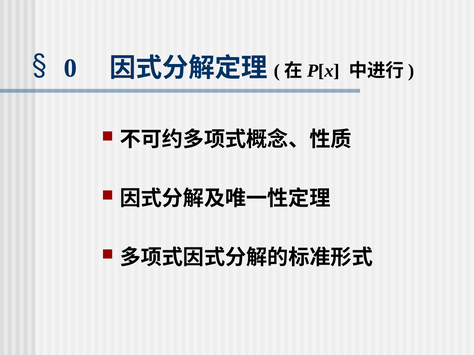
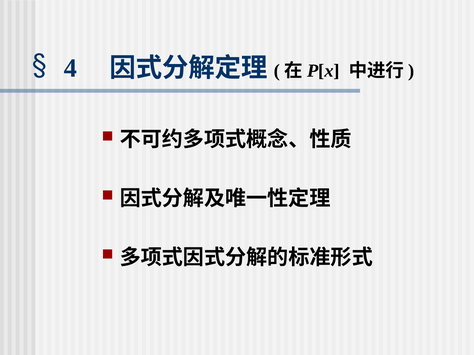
0: 0 -> 4
